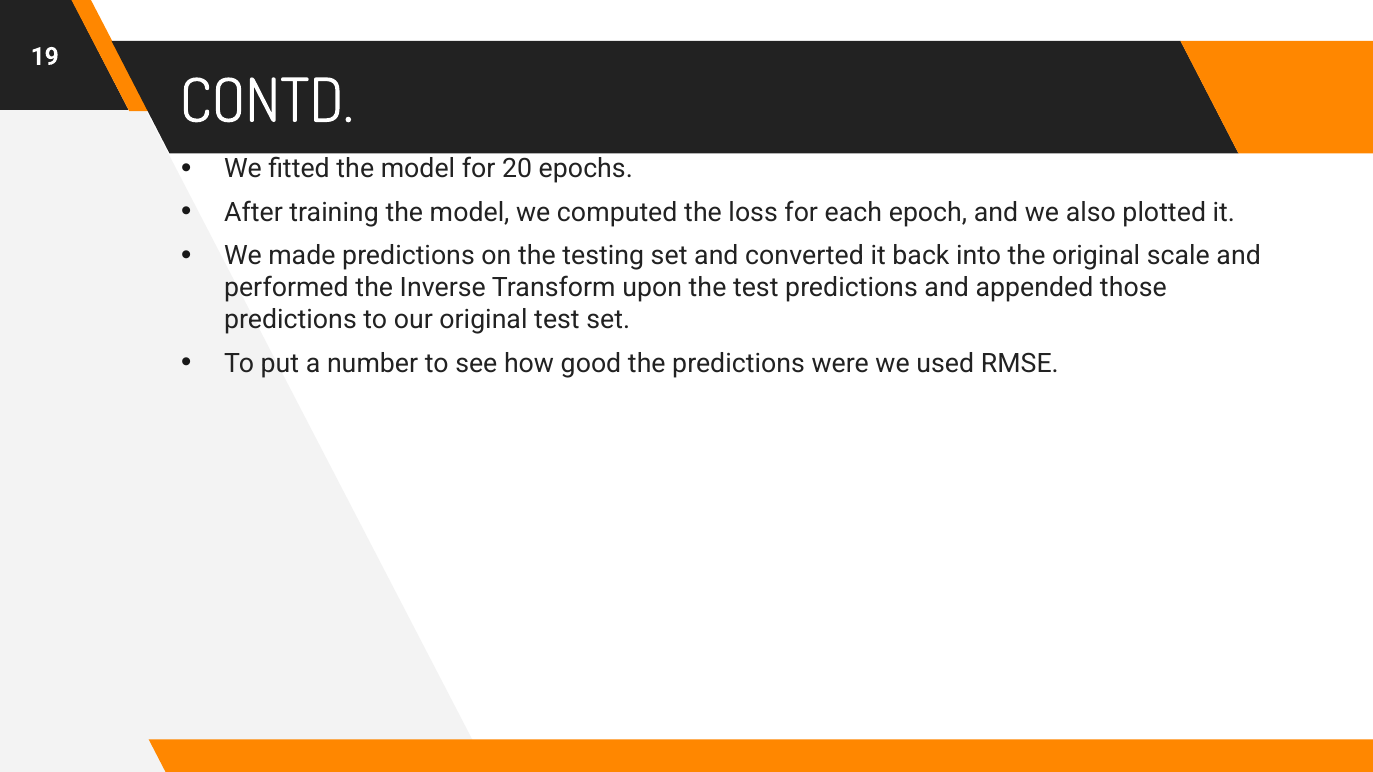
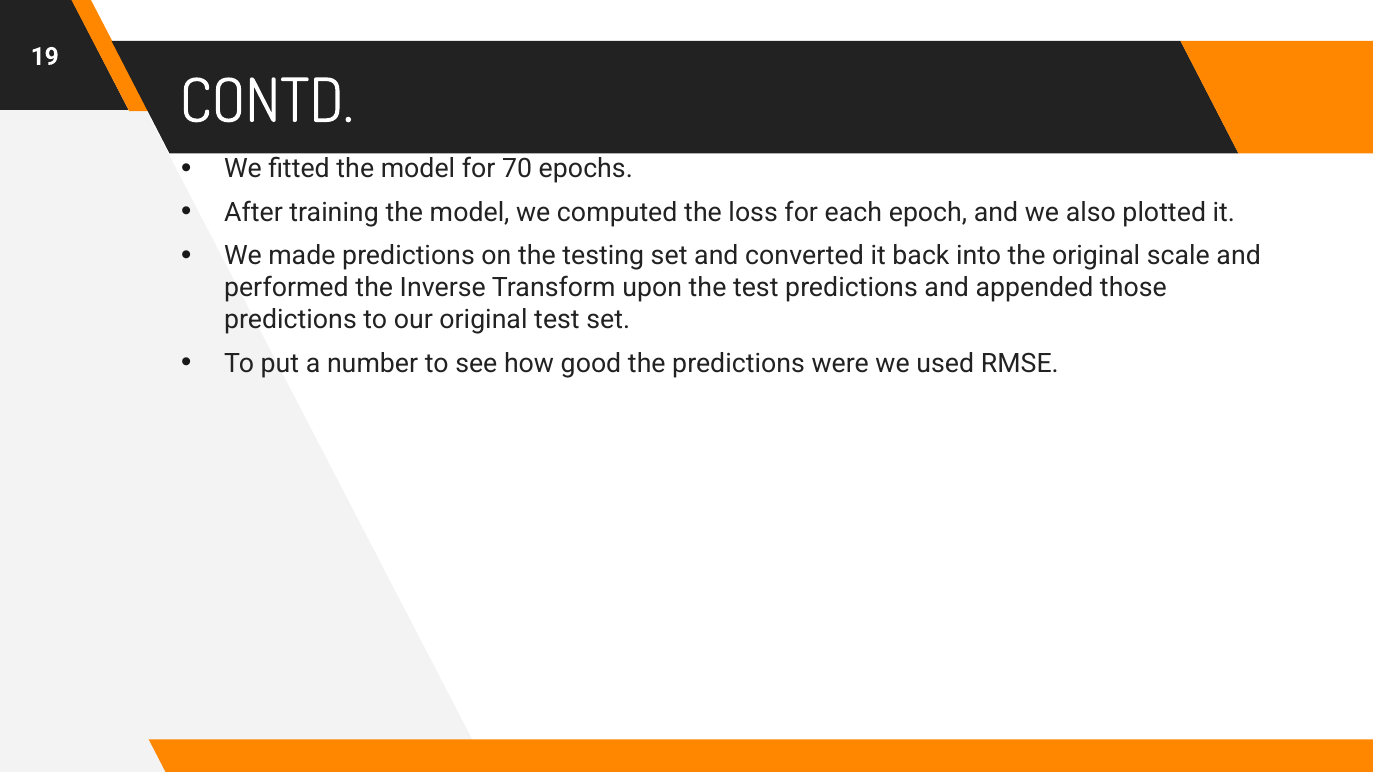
20: 20 -> 70
